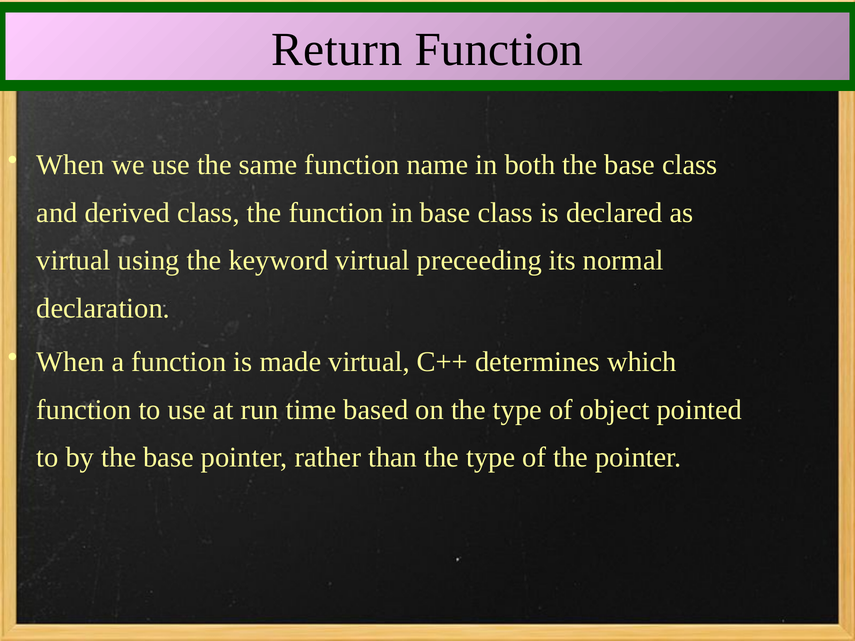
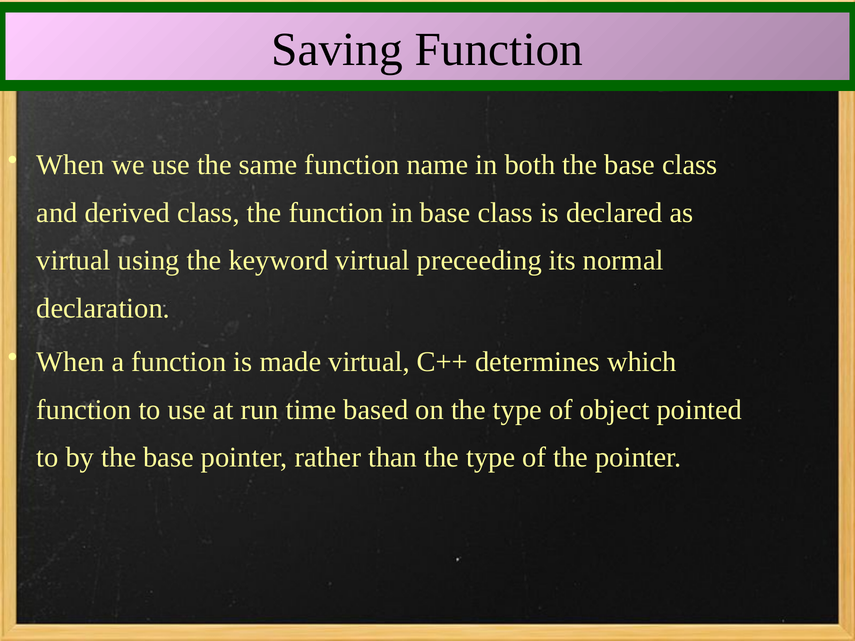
Return: Return -> Saving
